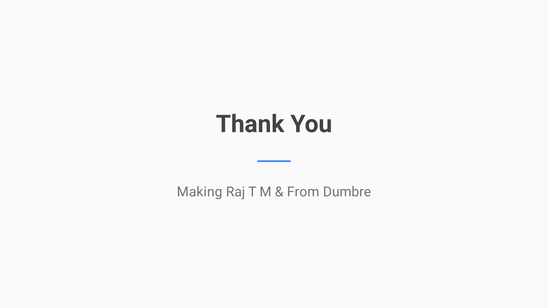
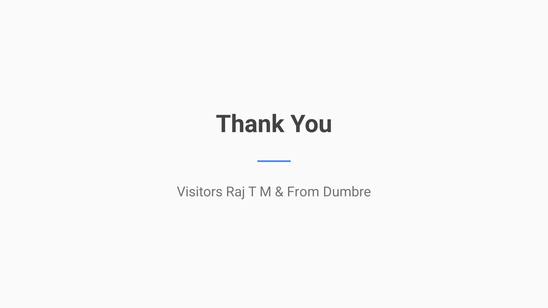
Making: Making -> Visitors
